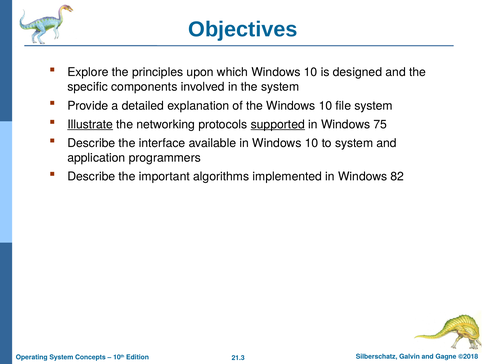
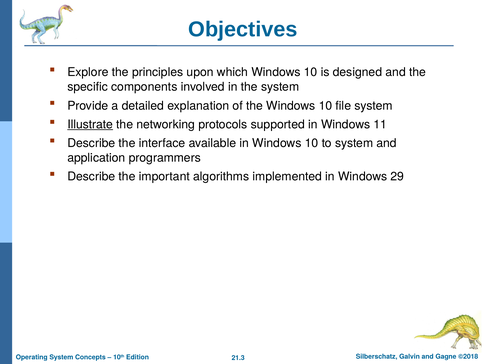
supported underline: present -> none
75: 75 -> 11
82: 82 -> 29
